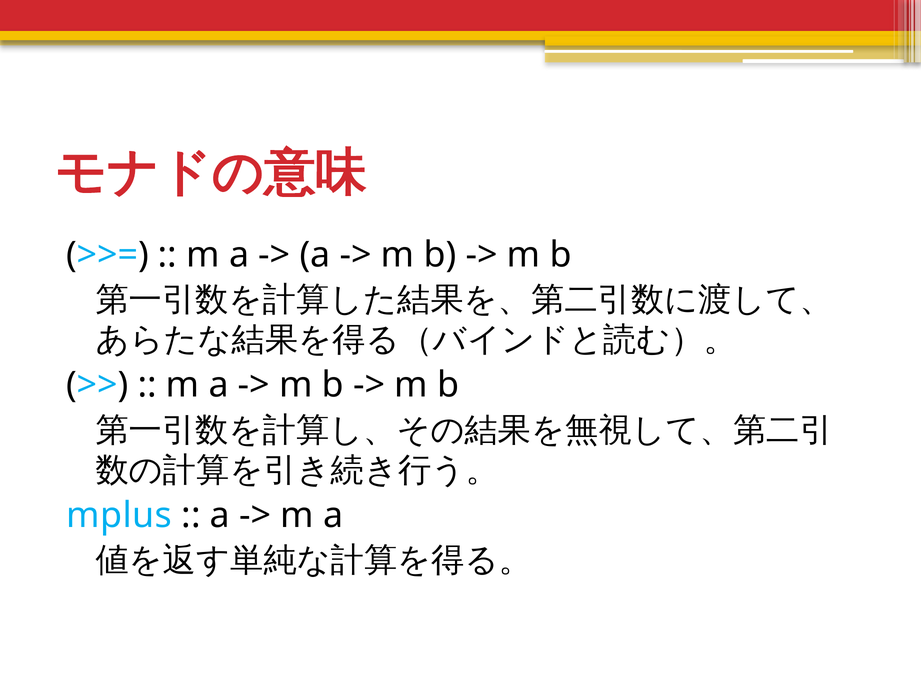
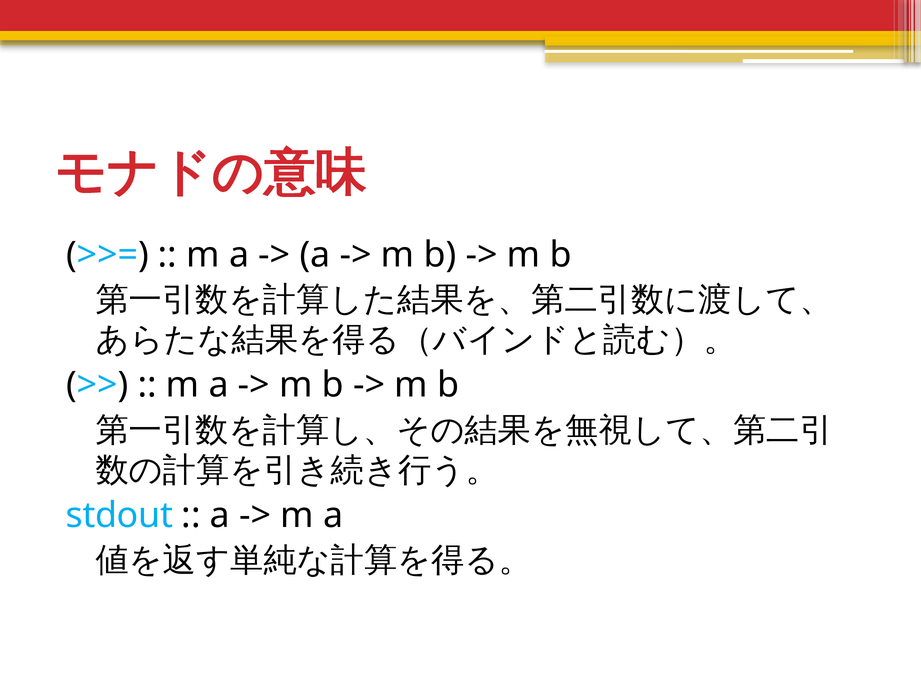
mplus: mplus -> stdout
